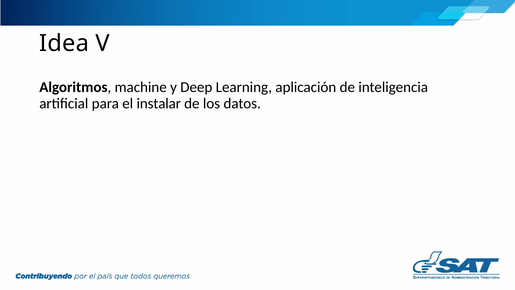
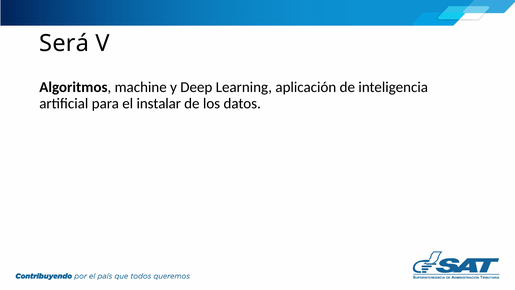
Idea: Idea -> Será
